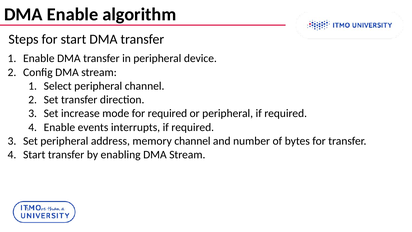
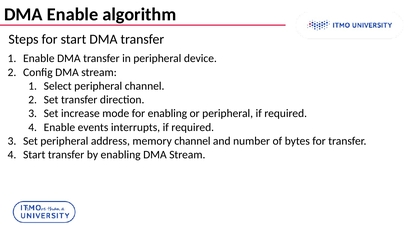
for required: required -> enabling
